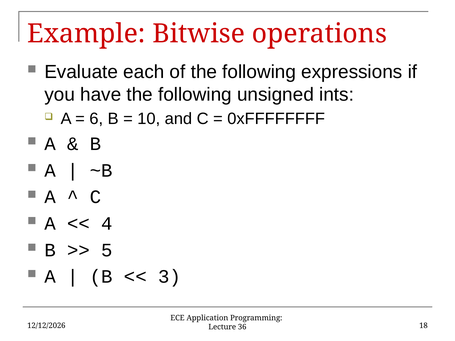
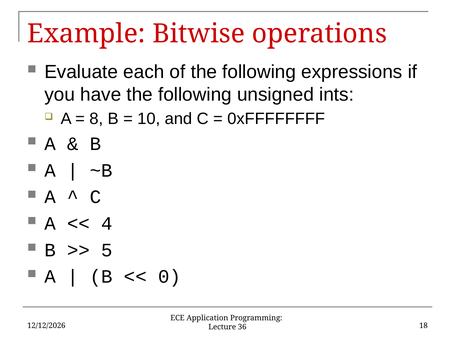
6: 6 -> 8
3: 3 -> 0
